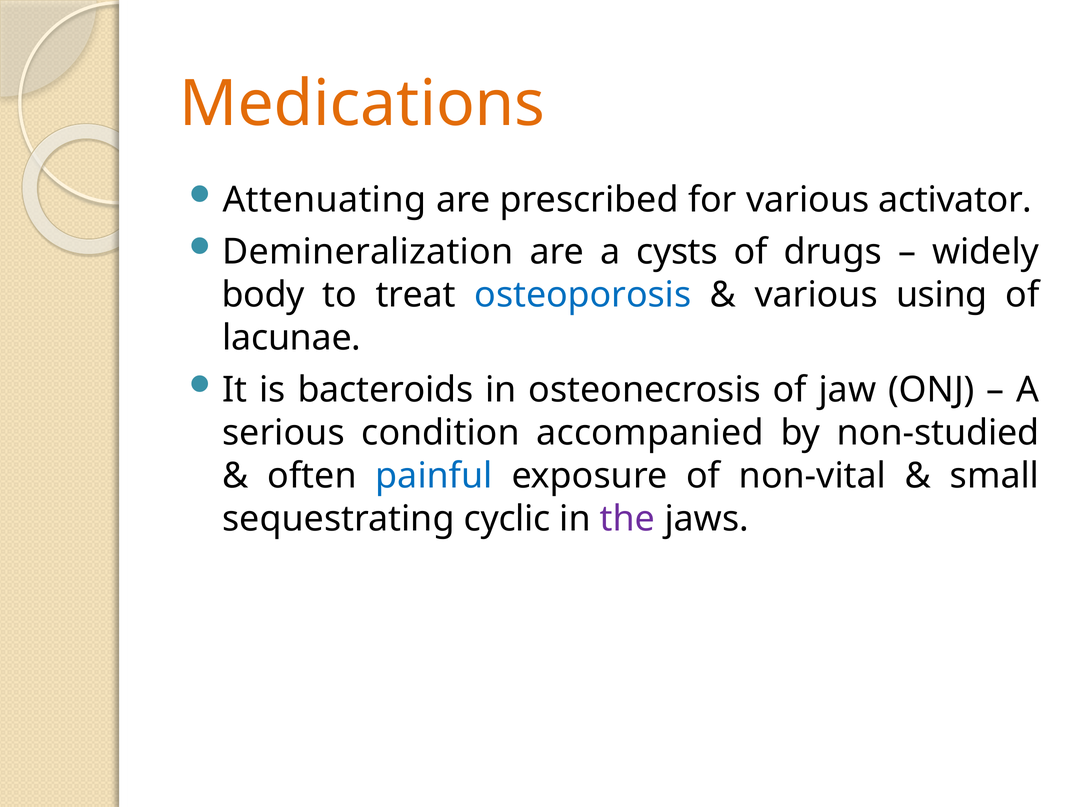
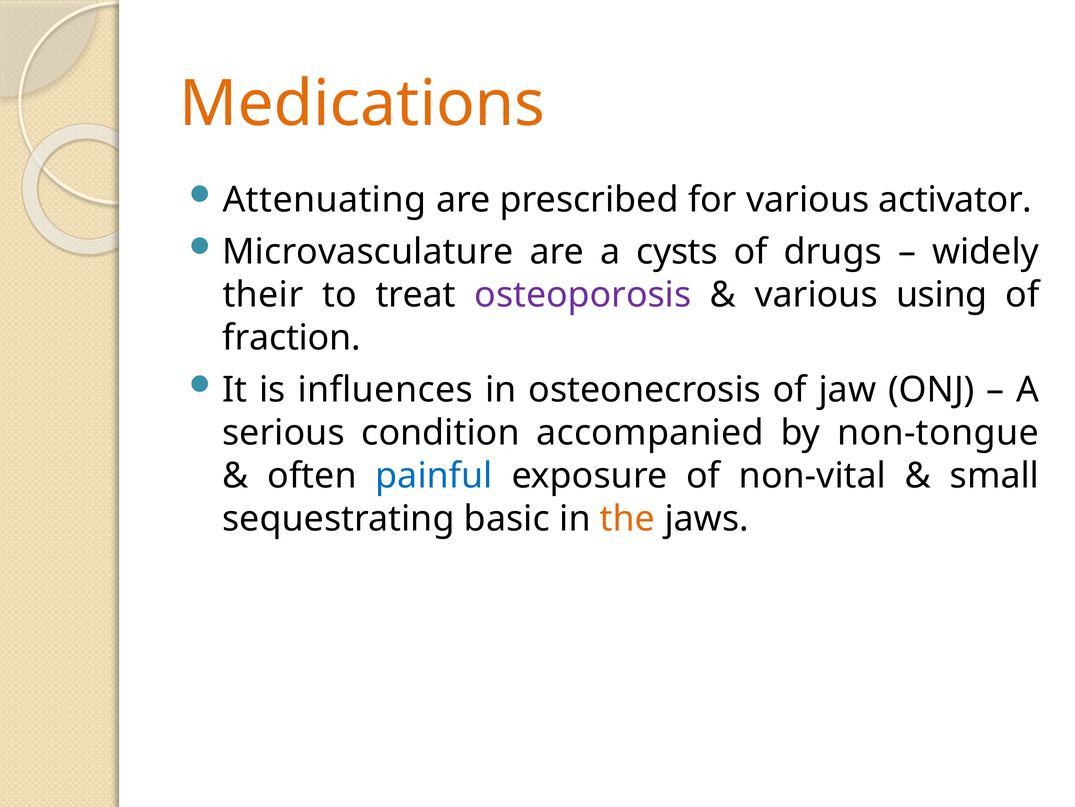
Demineralization: Demineralization -> Microvasculature
body: body -> their
osteoporosis colour: blue -> purple
lacunae: lacunae -> fraction
bacteroids: bacteroids -> influences
non-studied: non-studied -> non-tongue
cyclic: cyclic -> basic
the colour: purple -> orange
